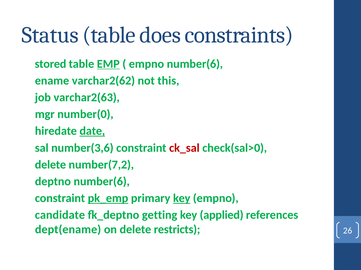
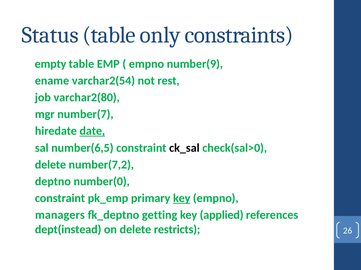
does: does -> only
stored: stored -> empty
EMP underline: present -> none
empno number(6: number(6 -> number(9
varchar2(62: varchar2(62 -> varchar2(54
this: this -> rest
varchar2(63: varchar2(63 -> varchar2(80
number(0: number(0 -> number(7
number(3,6: number(3,6 -> number(6,5
ck_sal colour: red -> black
deptno number(6: number(6 -> number(0
pk_emp underline: present -> none
candidate: candidate -> managers
dept(ename: dept(ename -> dept(instead
